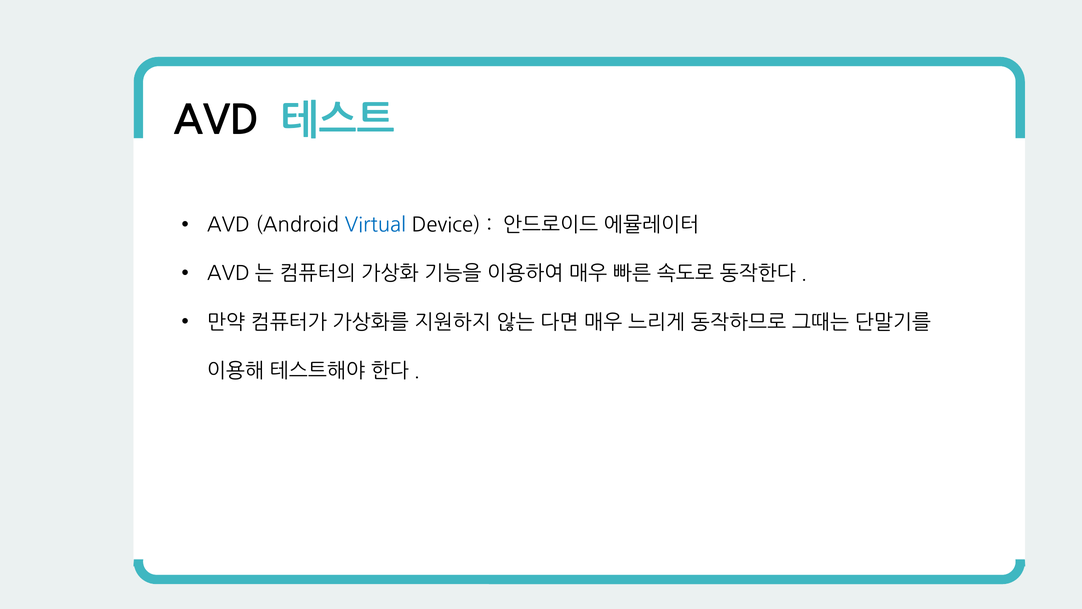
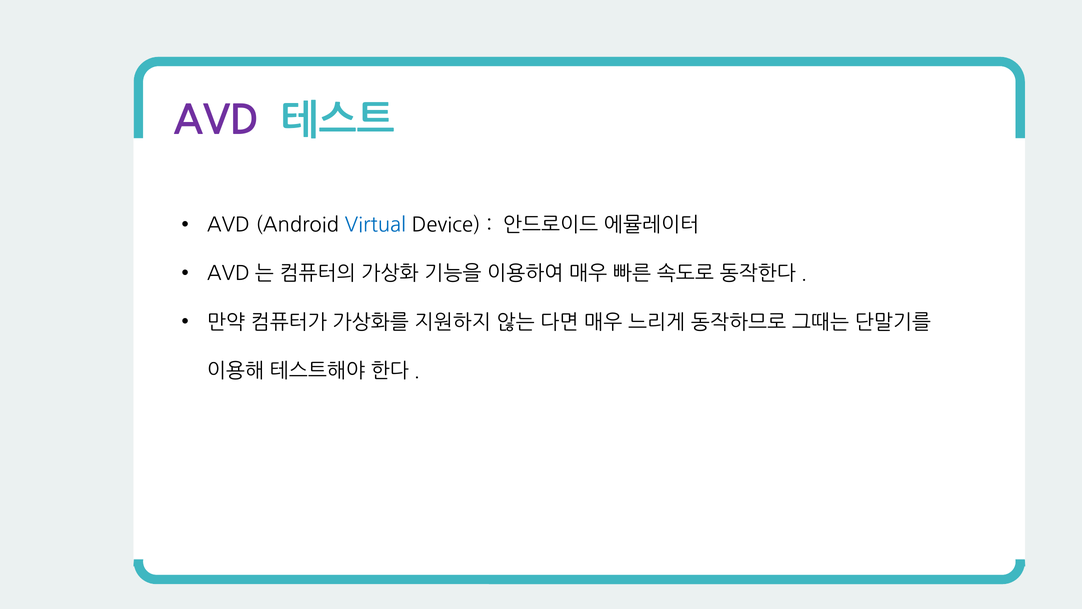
AVD at (217, 121) colour: black -> purple
